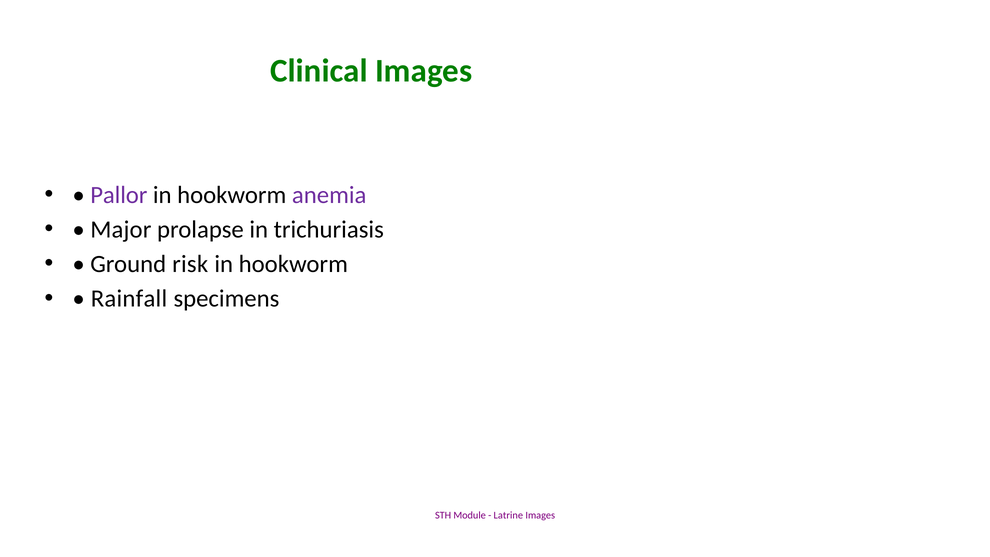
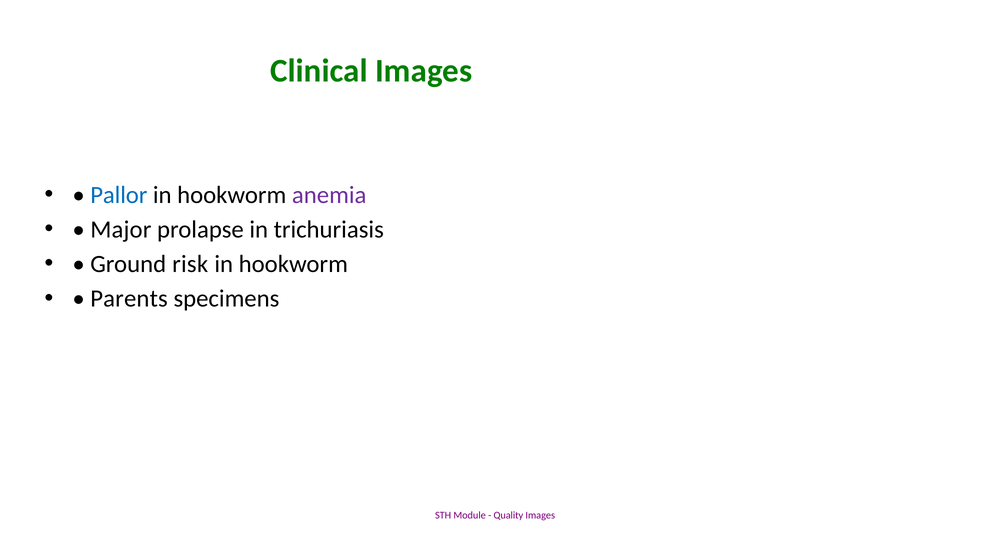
Pallor colour: purple -> blue
Rainfall: Rainfall -> Parents
Latrine: Latrine -> Quality
